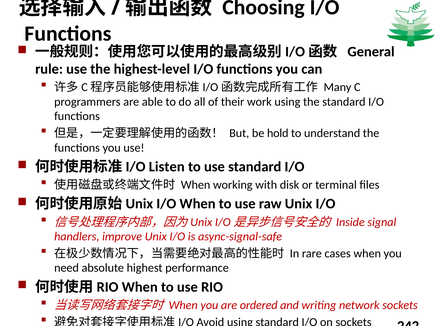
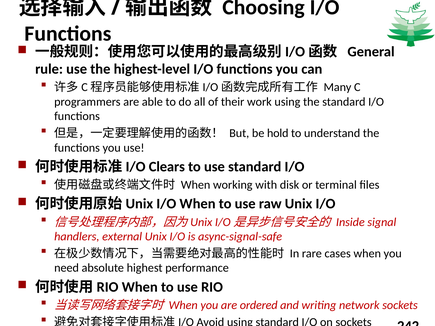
Listen: Listen -> Clears
improve: improve -> external
